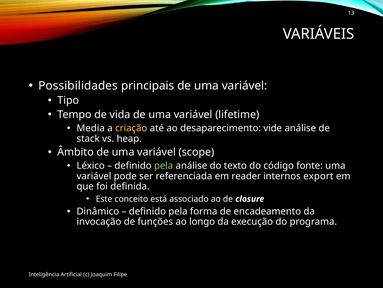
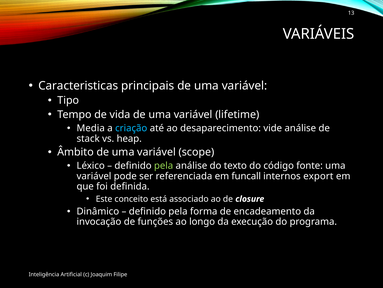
Possibilidades: Possibilidades -> Caracteristicas
criação colour: yellow -> light blue
reader: reader -> funcall
